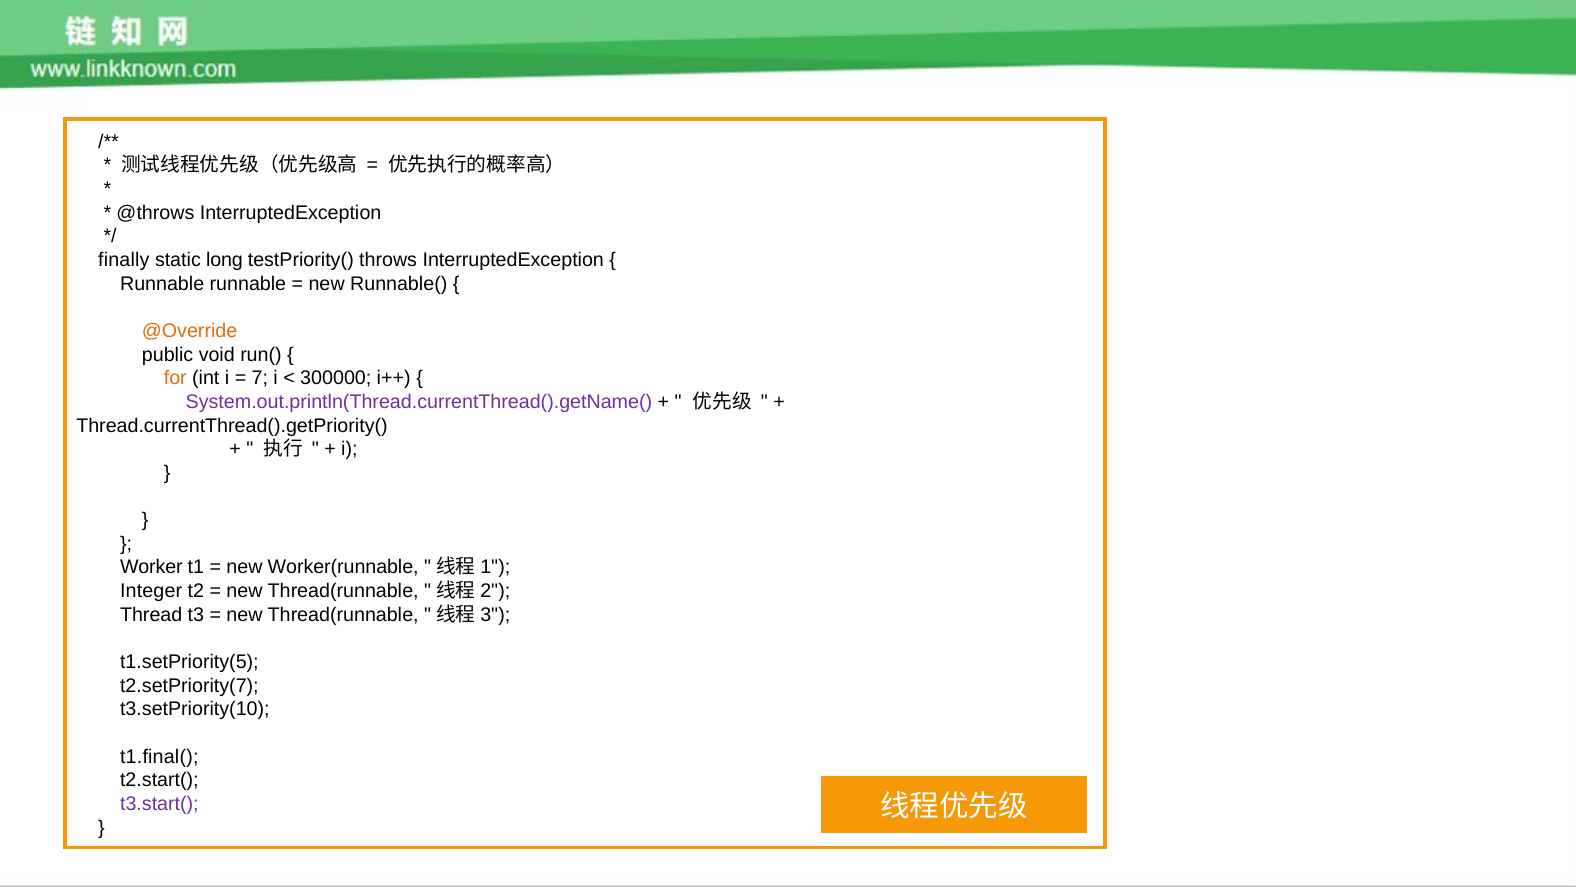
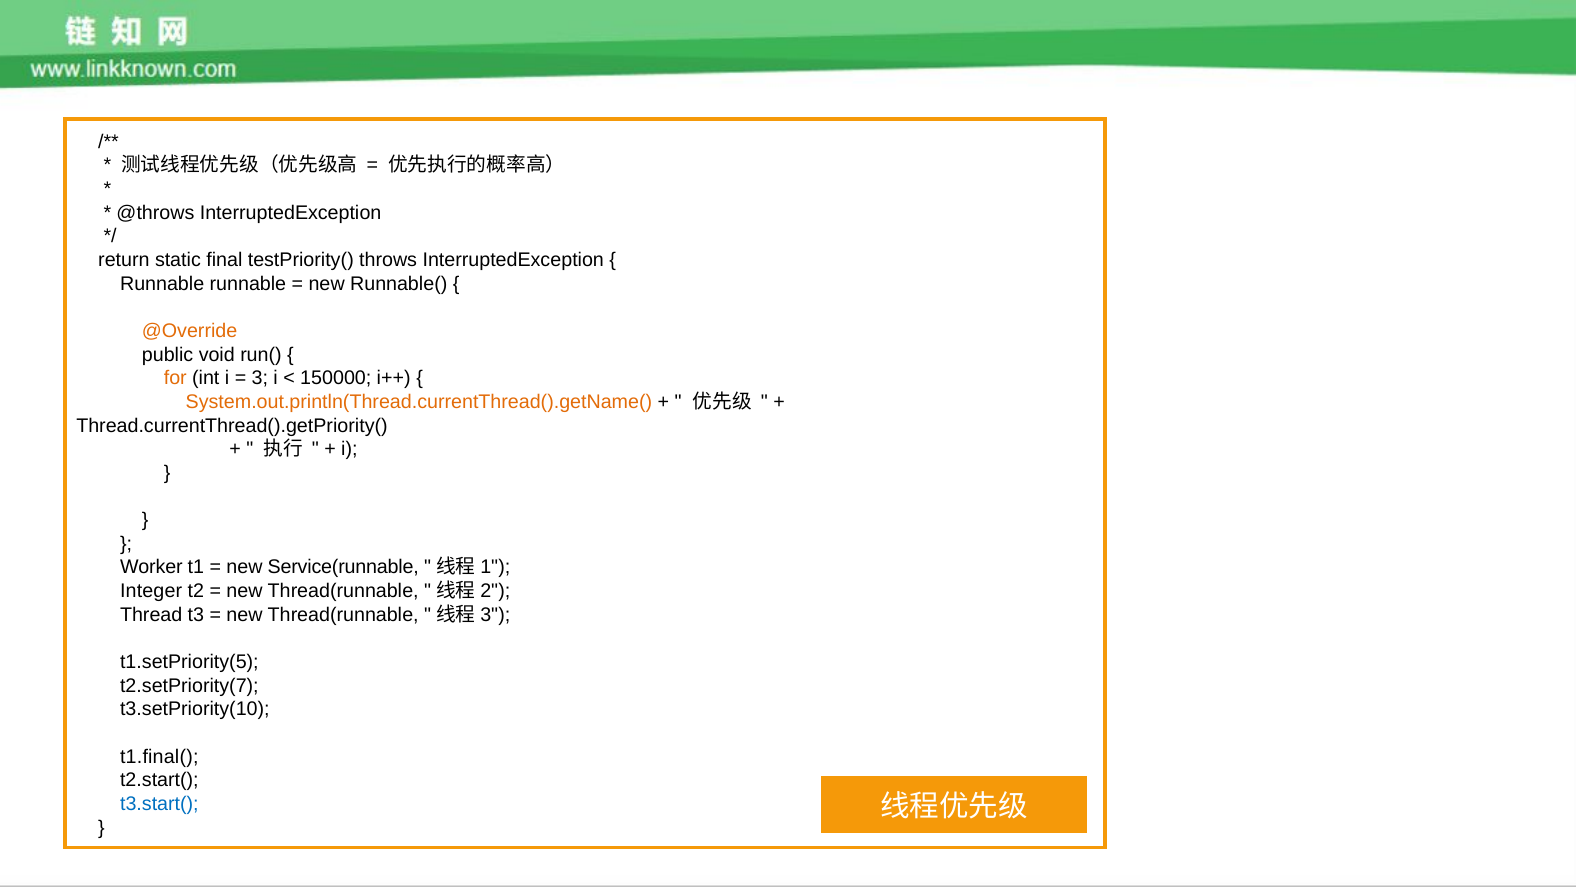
finally: finally -> return
long: long -> final
7: 7 -> 3
300000: 300000 -> 150000
System.out.println(Thread.currentThread().getName( colour: purple -> orange
Worker(runnable: Worker(runnable -> Service(runnable
t3.start( colour: purple -> blue
